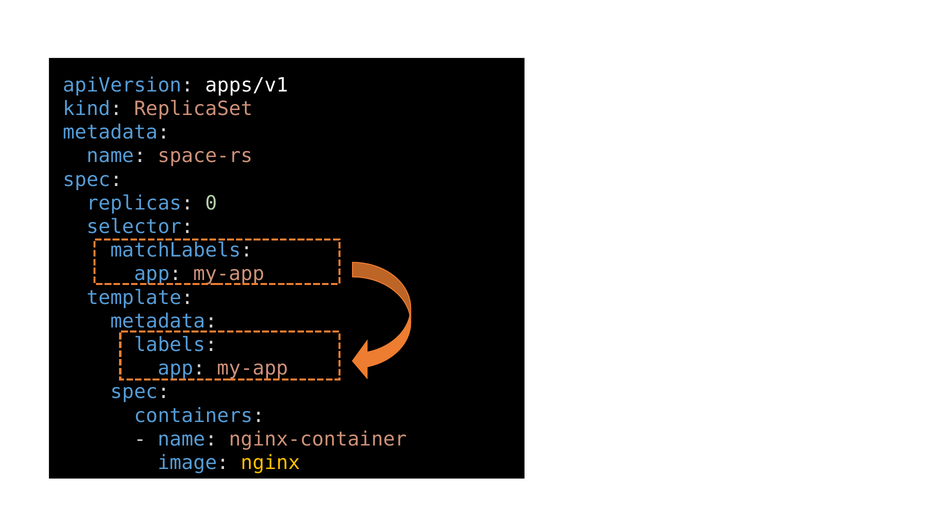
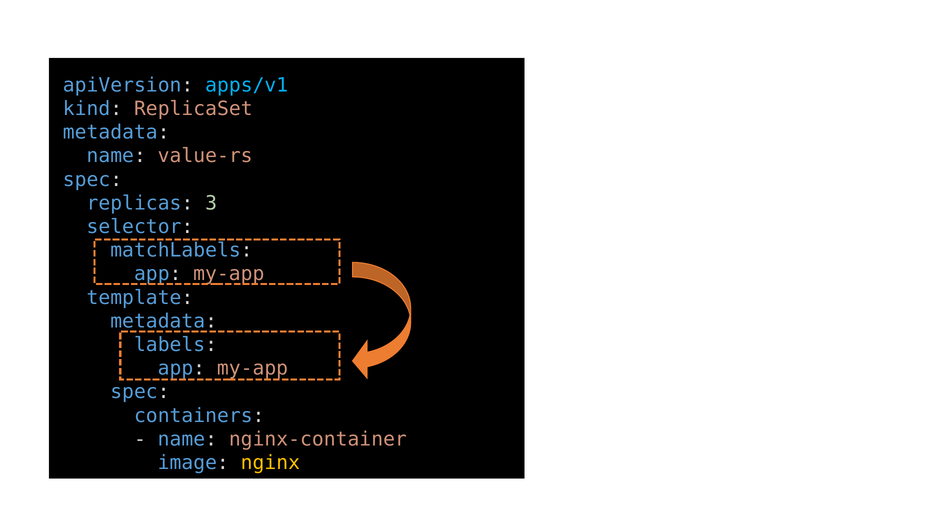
apps/v1 colour: white -> light blue
space-rs: space-rs -> value-rs
0: 0 -> 3
